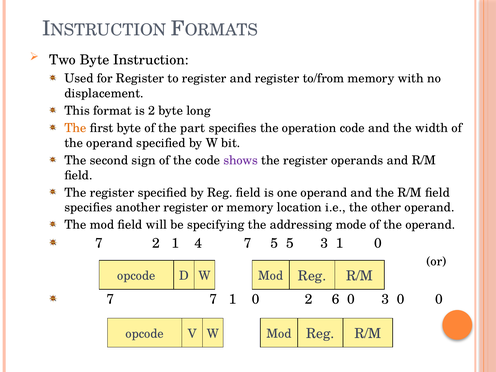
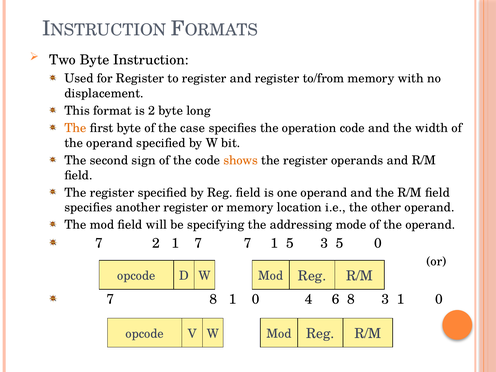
part: part -> case
shows colour: purple -> orange
1 4: 4 -> 7
7 5: 5 -> 1
3 1: 1 -> 5
7 7: 7 -> 8
0 2: 2 -> 4
6 0: 0 -> 8
3 0: 0 -> 1
